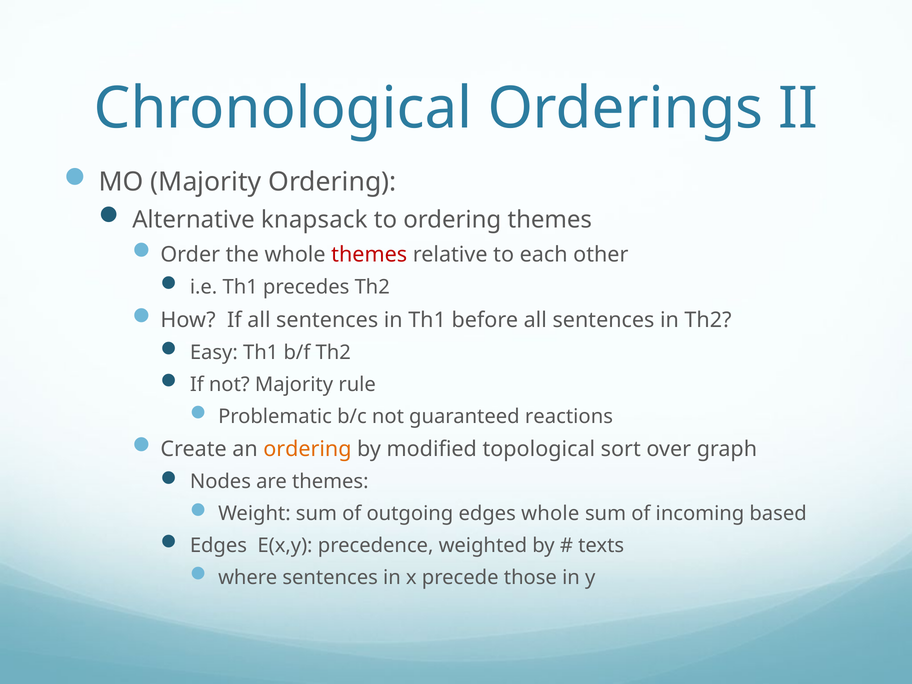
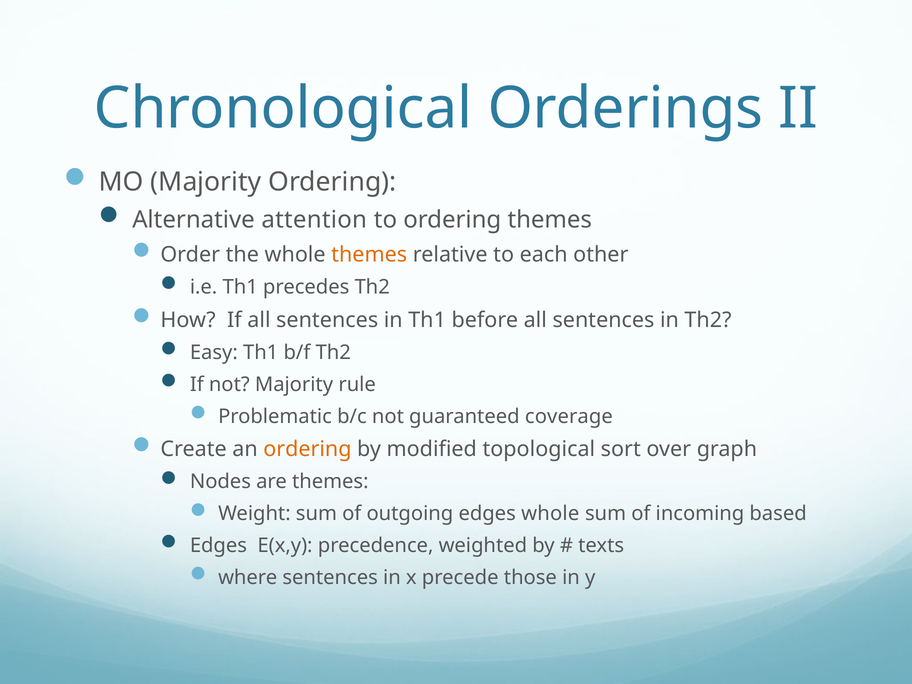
knapsack: knapsack -> attention
themes at (369, 255) colour: red -> orange
reactions: reactions -> coverage
